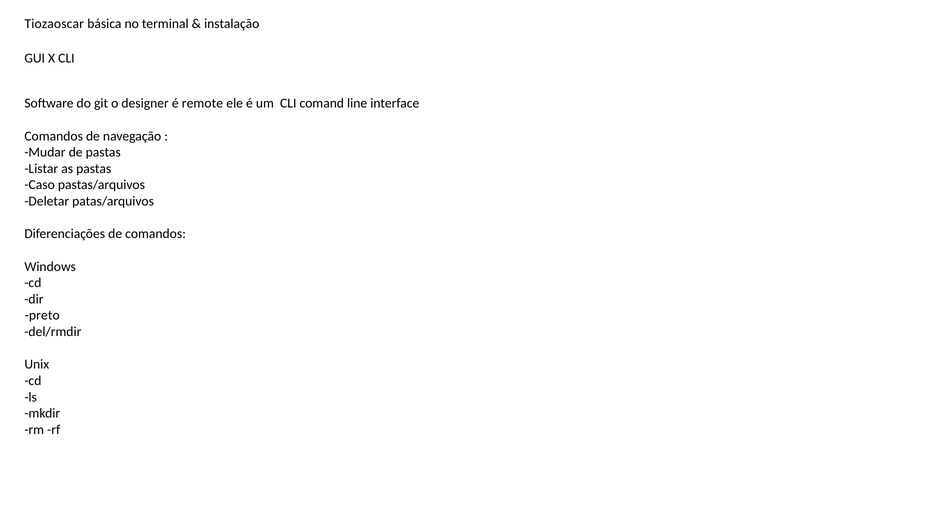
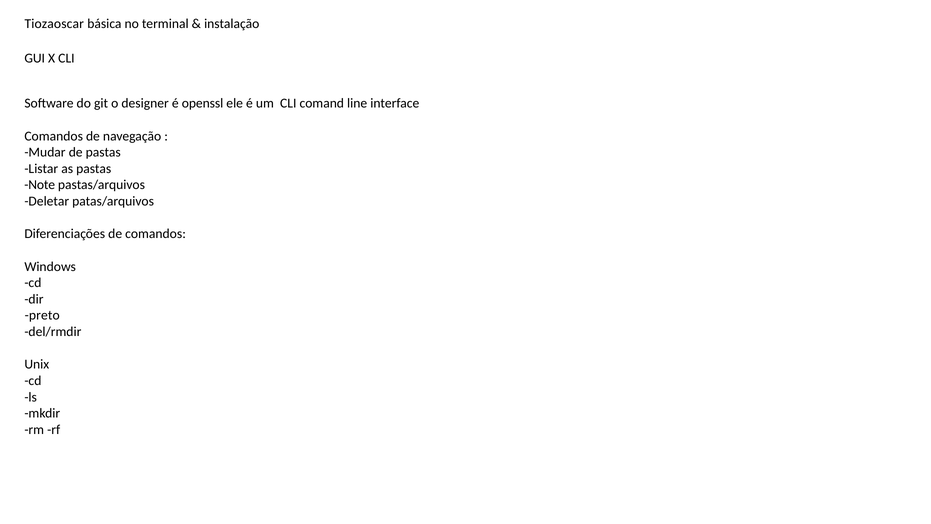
remote: remote -> openssl
Caso: Caso -> Note
